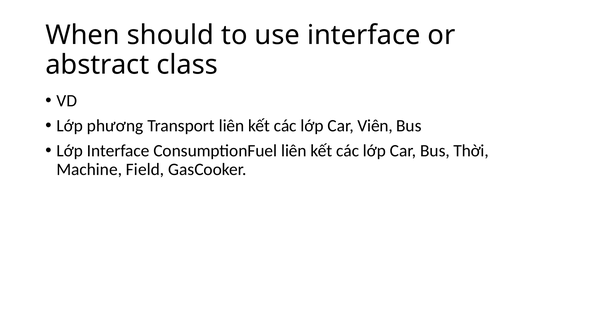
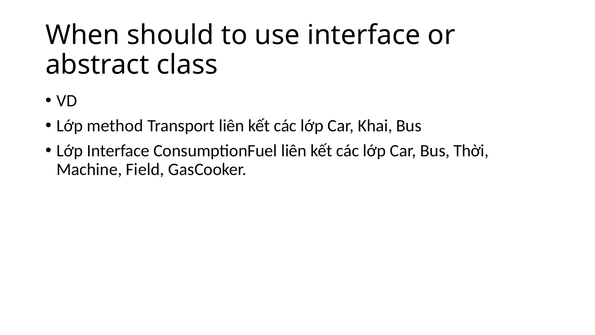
phương: phương -> method
Viên: Viên -> Khai
